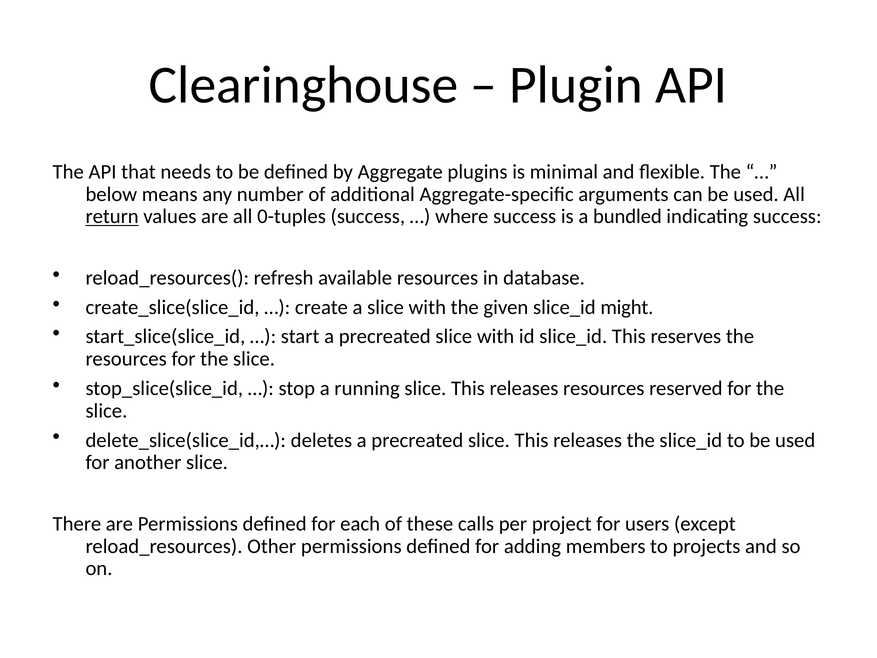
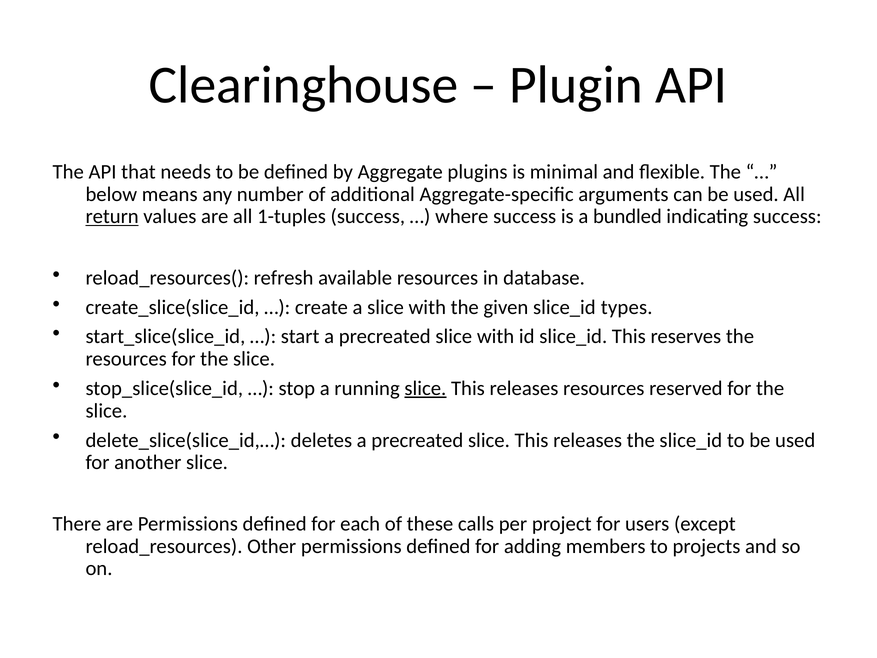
0-tuples: 0-tuples -> 1-tuples
might: might -> types
slice at (425, 388) underline: none -> present
